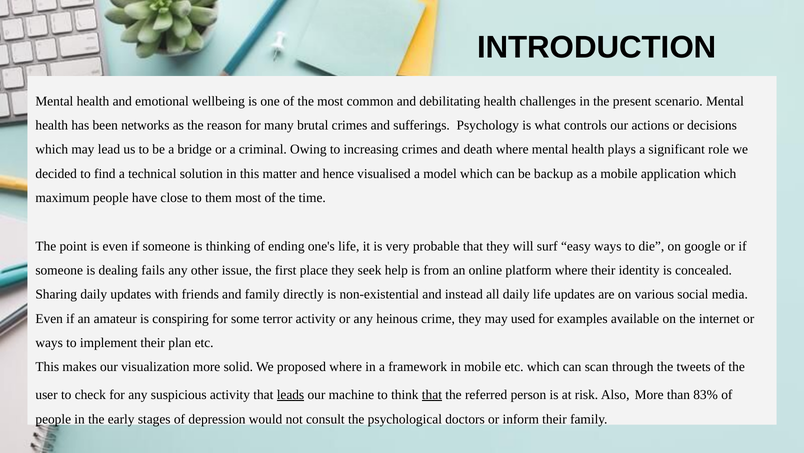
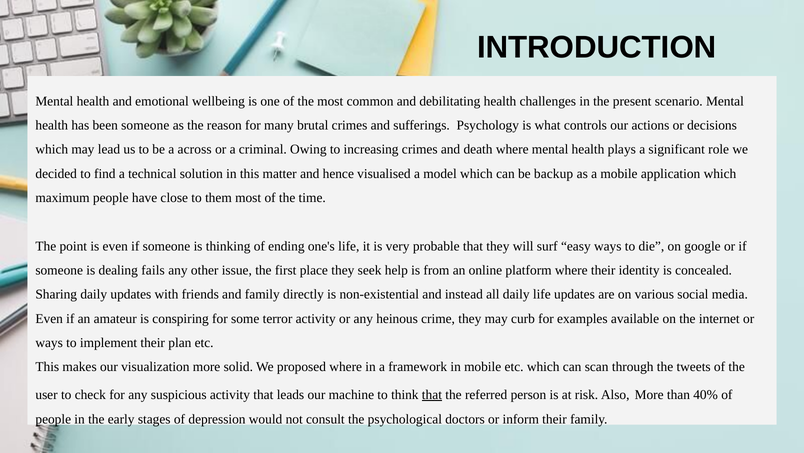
been networks: networks -> someone
bridge: bridge -> across
used: used -> curb
leads underline: present -> none
83%: 83% -> 40%
